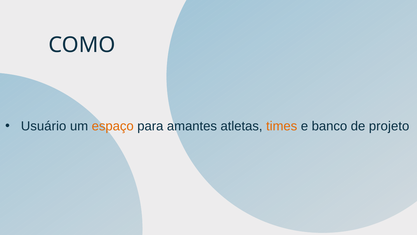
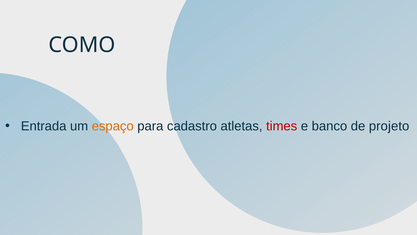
Usuário: Usuário -> Entrada
amantes: amantes -> cadastro
times colour: orange -> red
